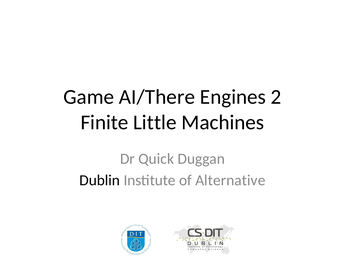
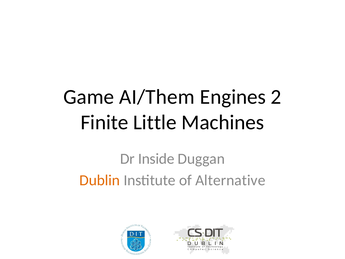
AI/There: AI/There -> AI/Them
Quick: Quick -> Inside
Dublin colour: black -> orange
